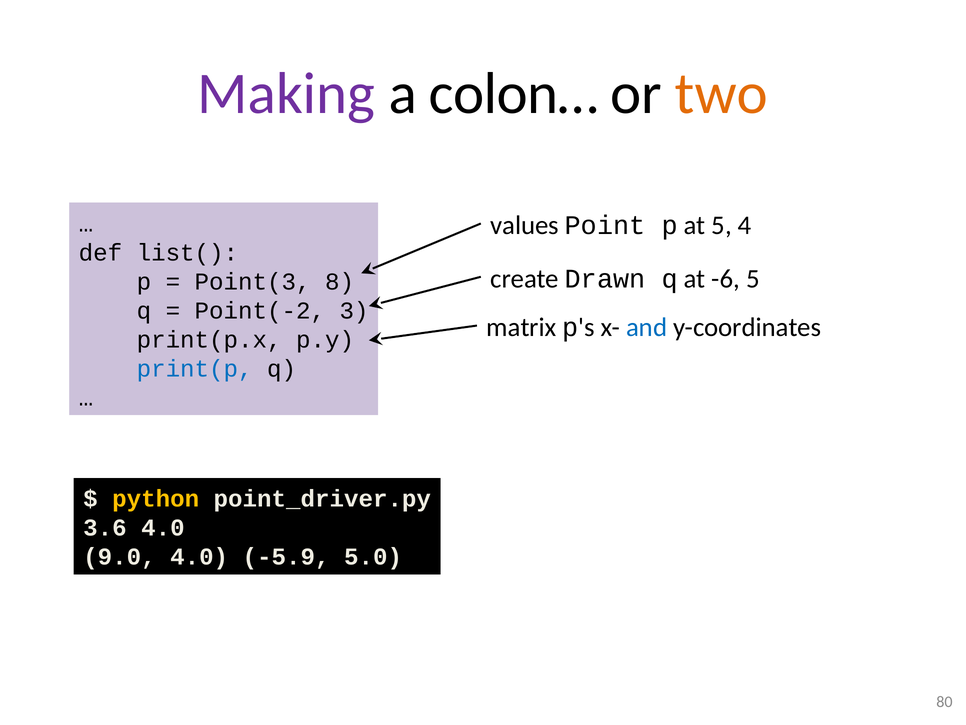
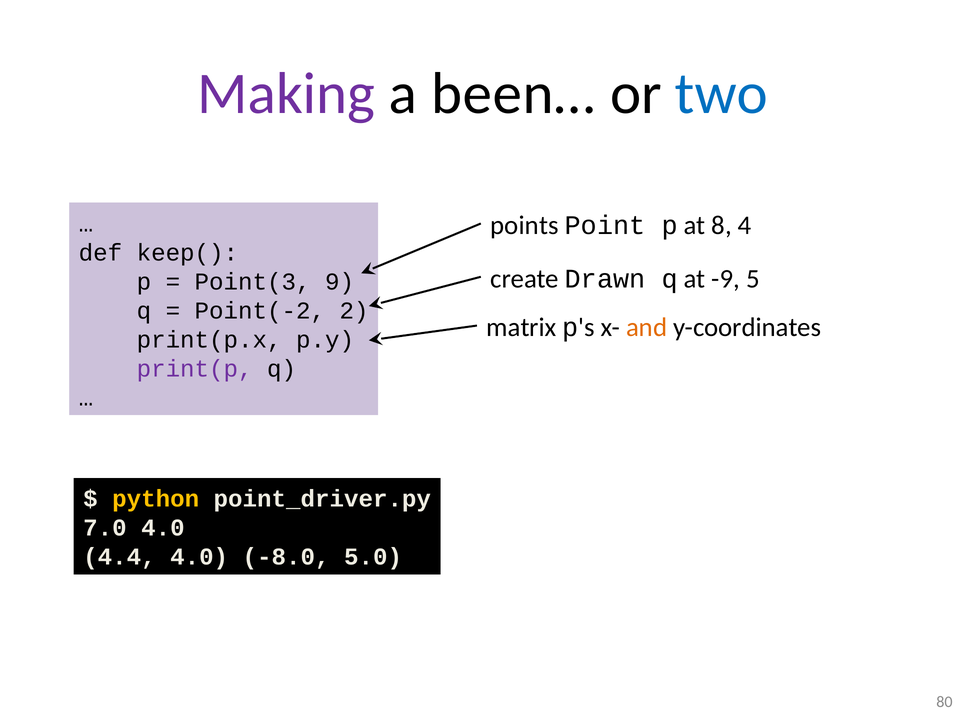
colon…: colon… -> been…
two colour: orange -> blue
values: values -> points
at 5: 5 -> 8
list(: list( -> keep(
-6: -6 -> -9
8: 8 -> 9
3: 3 -> 2
and colour: blue -> orange
print(p colour: blue -> purple
3.6: 3.6 -> 7.0
9.0: 9.0 -> 4.4
-5.9: -5.9 -> -8.0
